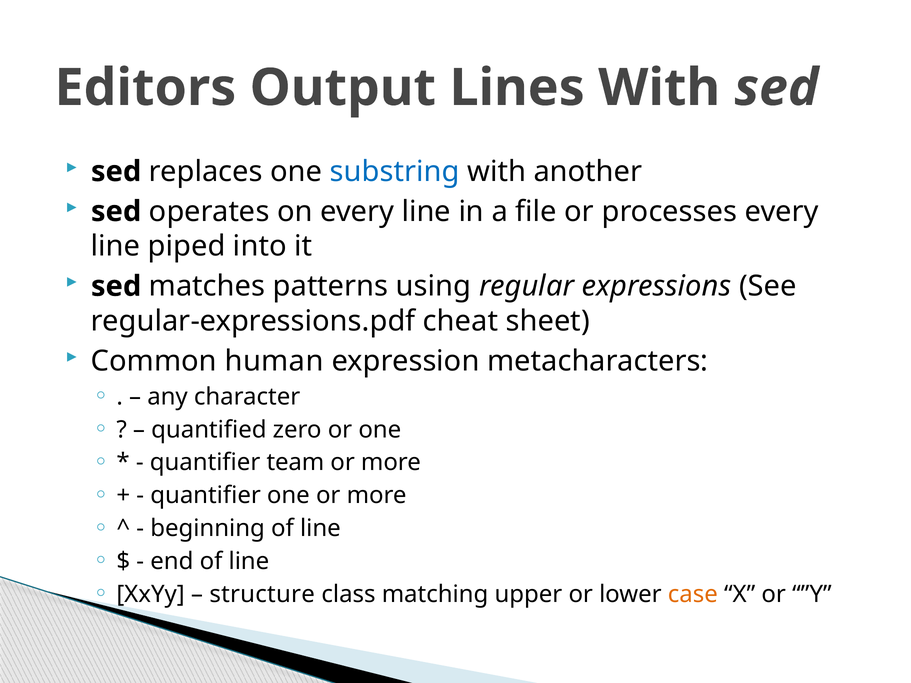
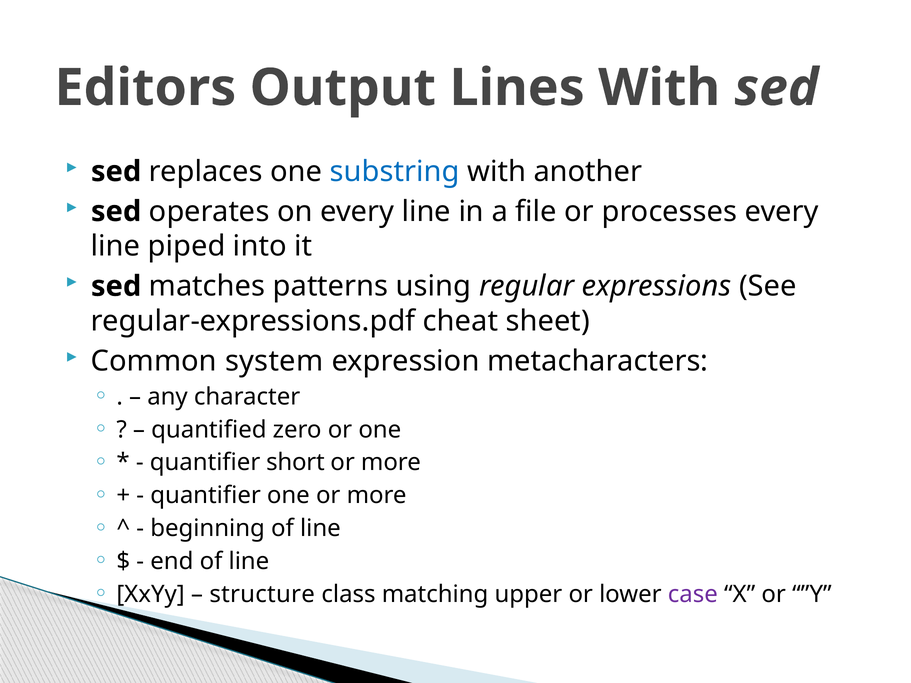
human: human -> system
team: team -> short
case colour: orange -> purple
